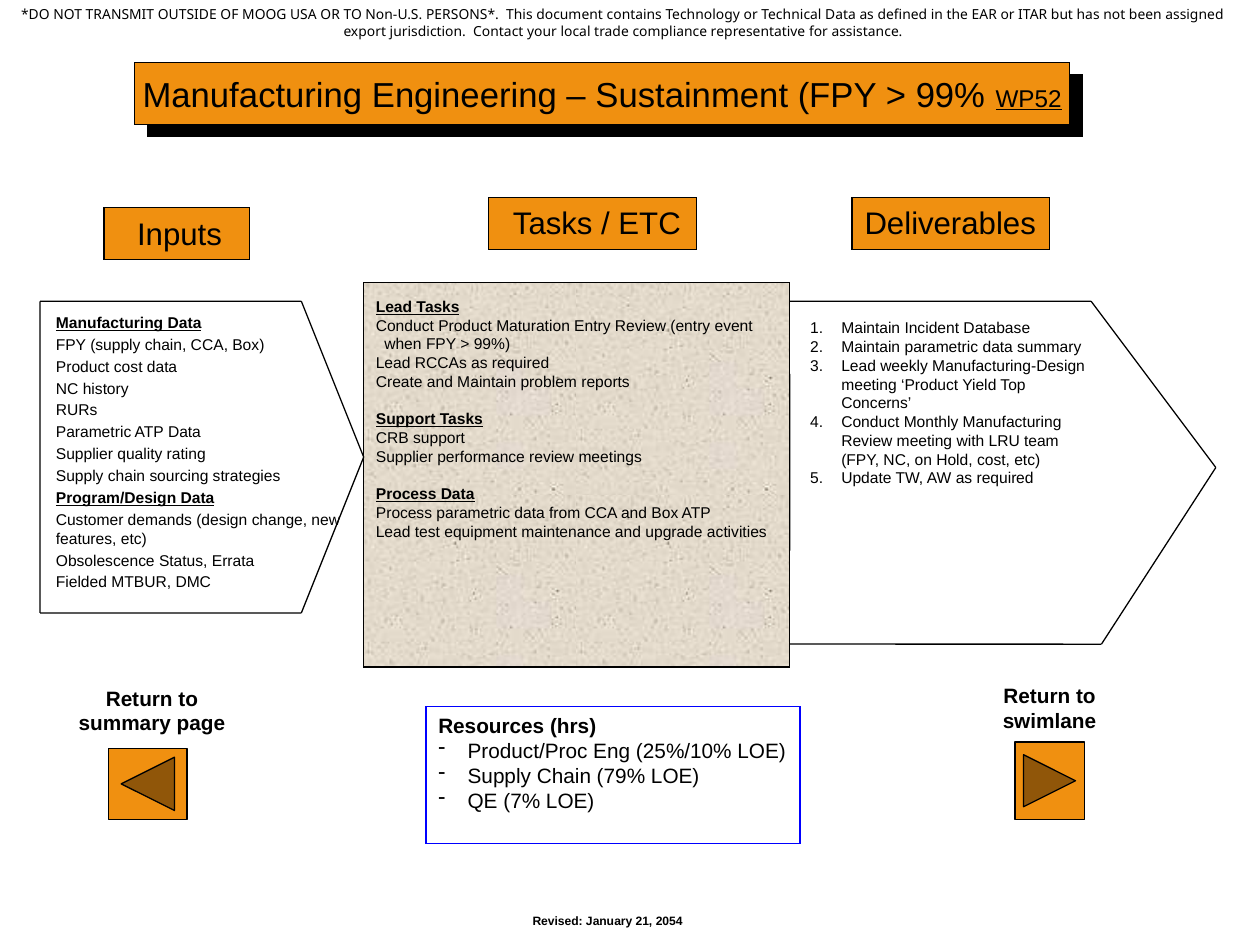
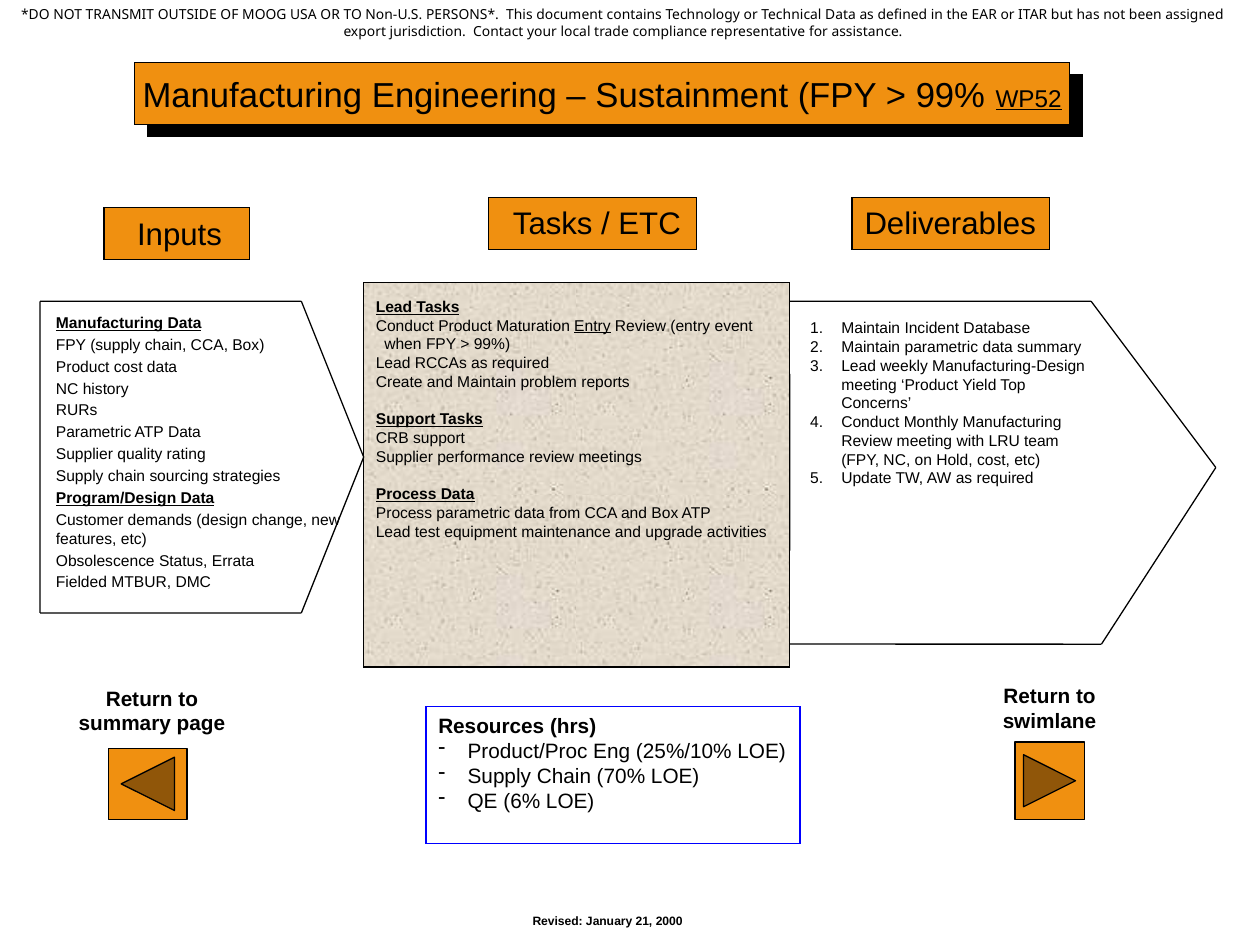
Entry at (592, 326) underline: none -> present
79%: 79% -> 70%
7%: 7% -> 6%
2054: 2054 -> 2000
